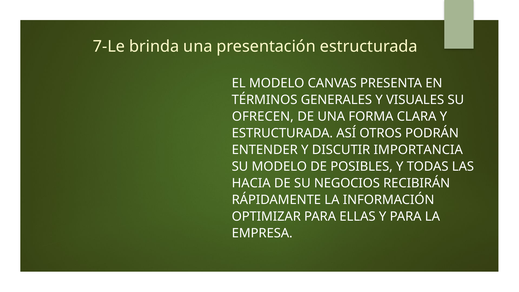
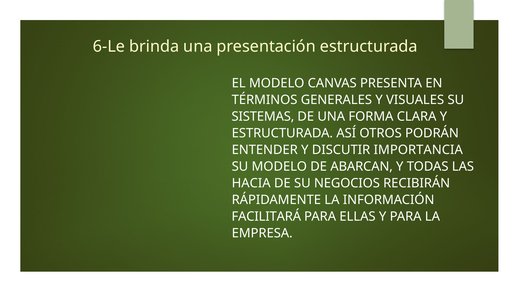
7-Le: 7-Le -> 6-Le
OFRECEN: OFRECEN -> SISTEMAS
POSIBLES: POSIBLES -> ABARCAN
OPTIMIZAR: OPTIMIZAR -> FACILITARÁ
